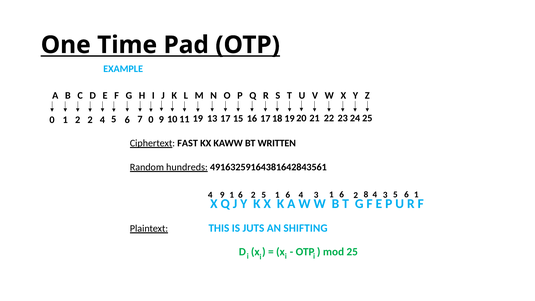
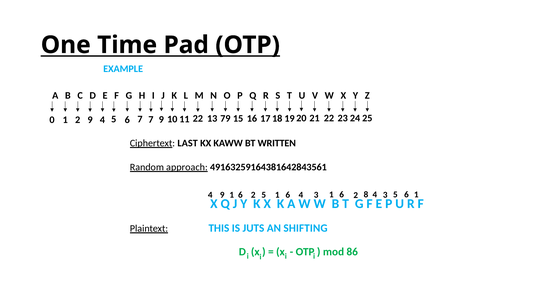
2 2: 2 -> 9
7 0: 0 -> 7
19 at (198, 119): 19 -> 22
17: 17 -> 79
FAST: FAST -> LAST
hundreds: hundreds -> approach
25: 25 -> 86
